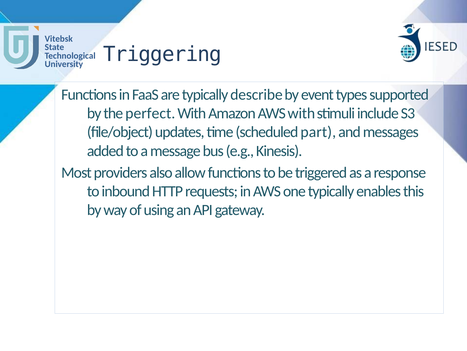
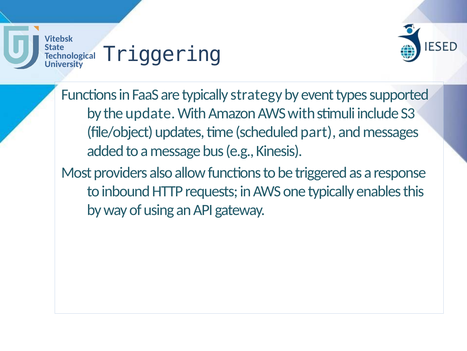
describe: describe -> strategy
perfect: perfect -> update
